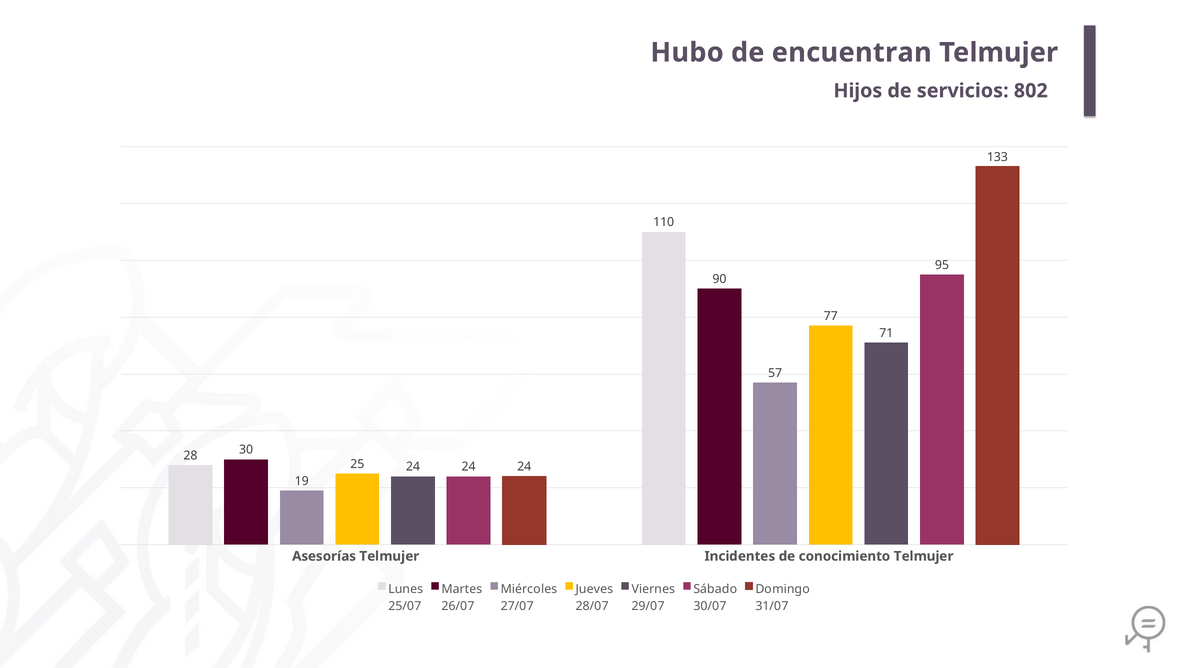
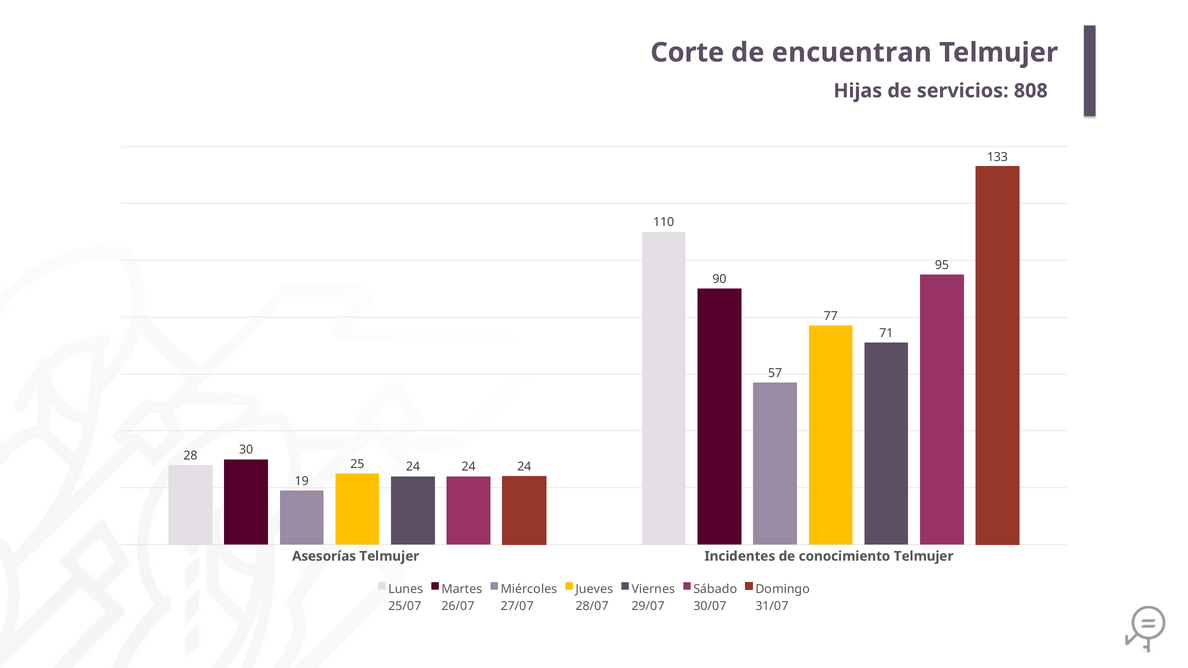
Hubo: Hubo -> Corte
Hijos: Hijos -> Hijas
802: 802 -> 808
